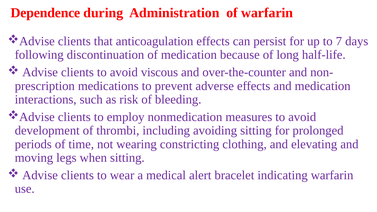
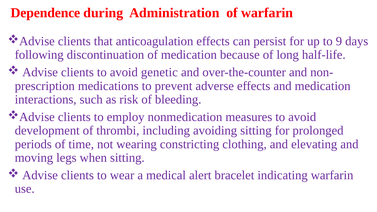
7: 7 -> 9
viscous: viscous -> genetic
